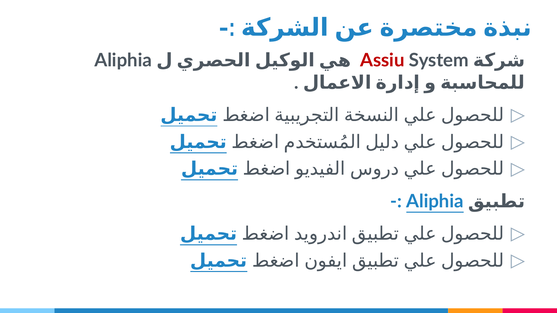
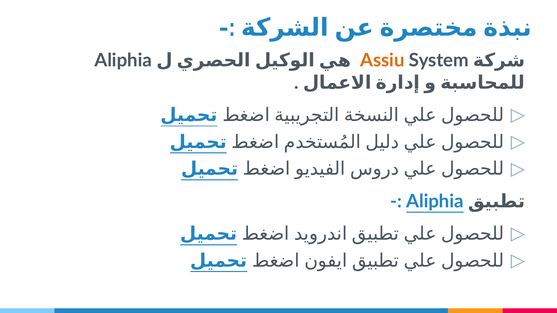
Assiu colour: red -> orange
